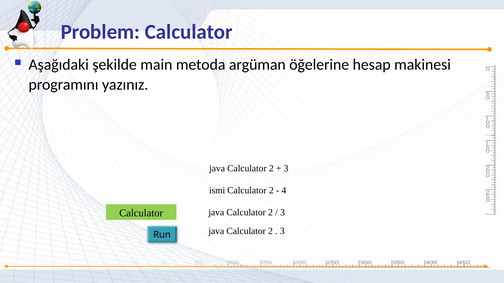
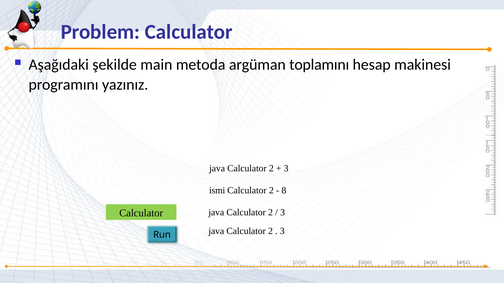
öğelerine: öğelerine -> toplamını
4: 4 -> 8
